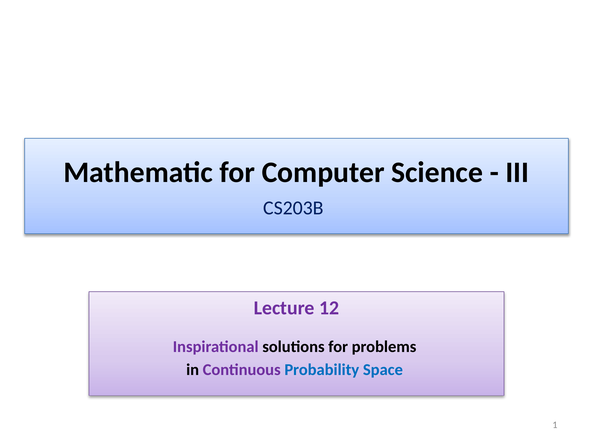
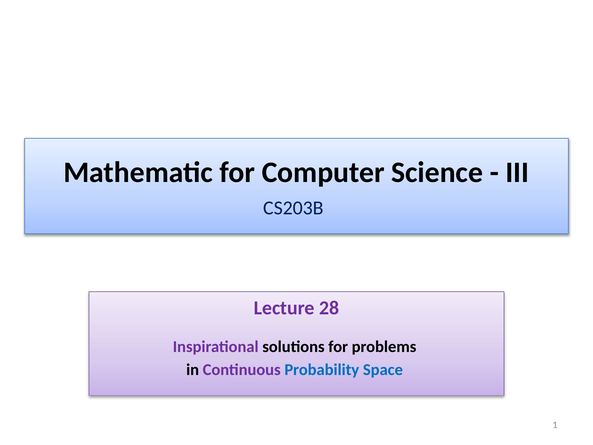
12: 12 -> 28
